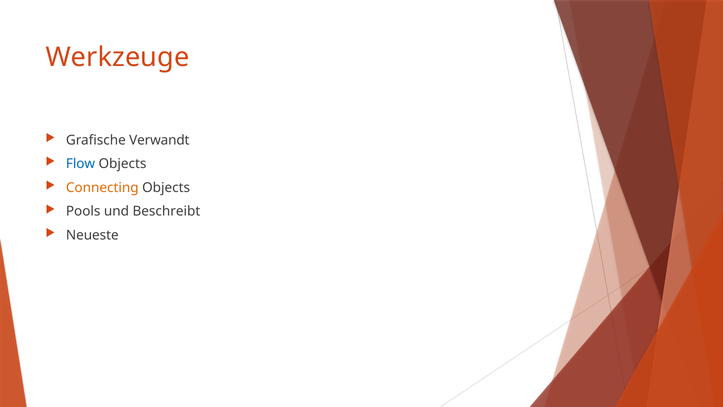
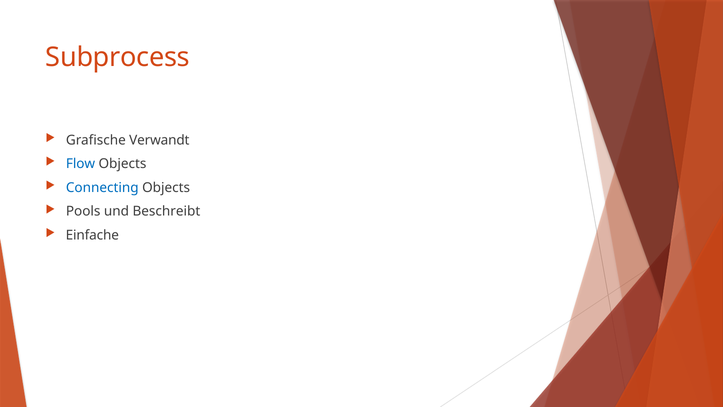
Werkzeuge: Werkzeuge -> Subprocess
Connecting colour: orange -> blue
Neueste: Neueste -> Einfache
